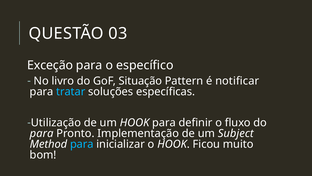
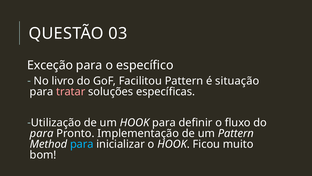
Situação: Situação -> Facilitou
notificar: notificar -> situação
tratar colour: light blue -> pink
um Subject: Subject -> Pattern
